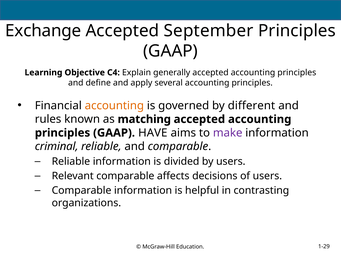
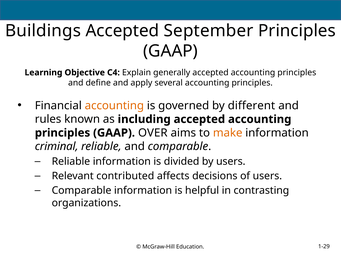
Exchange: Exchange -> Buildings
matching: matching -> including
HAVE: HAVE -> OVER
make colour: purple -> orange
Relevant comparable: comparable -> contributed
